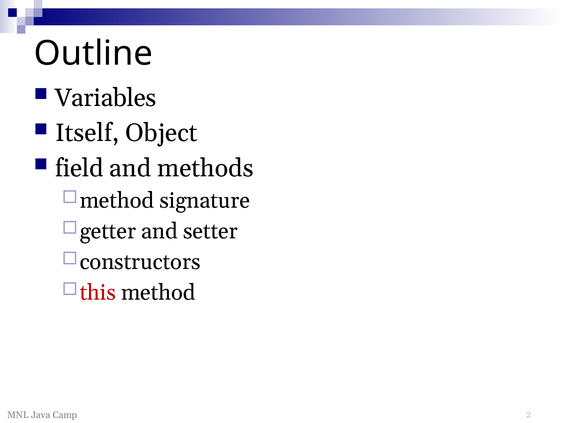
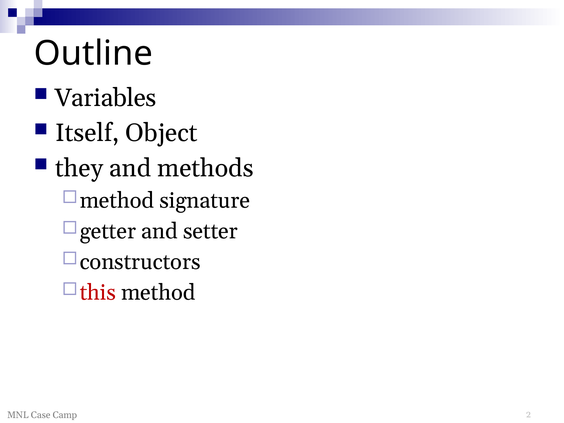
field: field -> they
Java: Java -> Case
